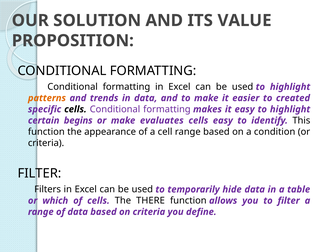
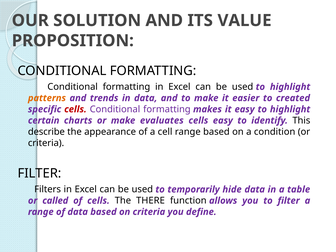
cells at (75, 109) colour: black -> red
begins: begins -> charts
function at (46, 132): function -> describe
which: which -> called
